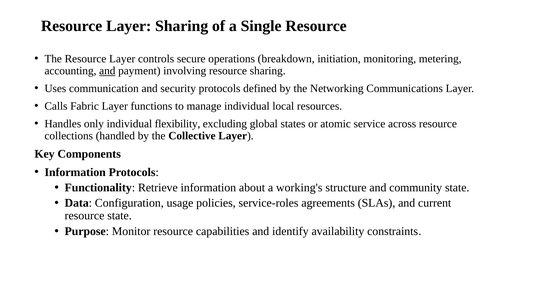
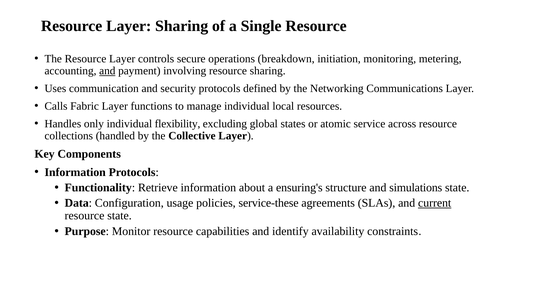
working's: working's -> ensuring's
community: community -> simulations
service-roles: service-roles -> service-these
current underline: none -> present
